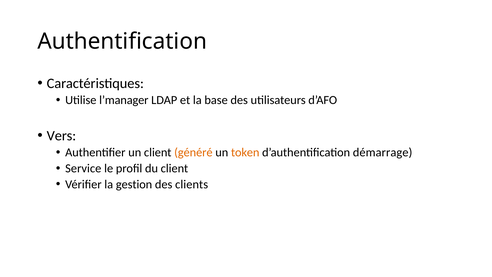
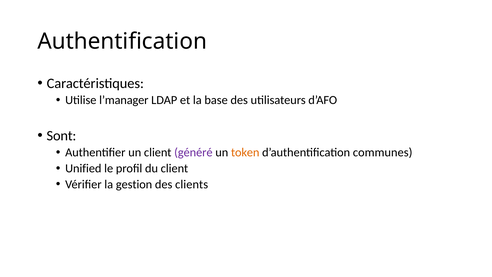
Vers: Vers -> Sont
généré colour: orange -> purple
démarrage: démarrage -> communes
Service: Service -> Unified
